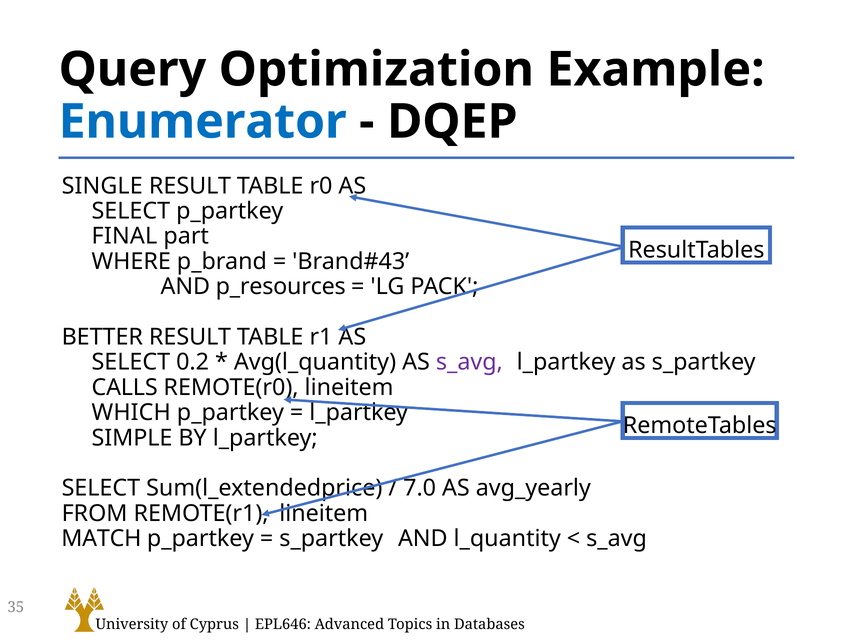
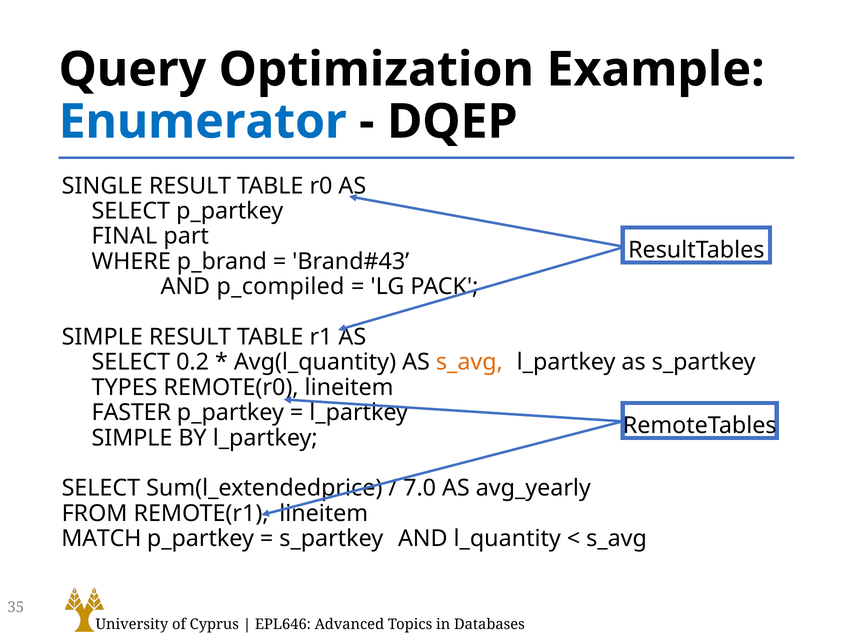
p_resources: p_resources -> p_compiled
BETTER at (102, 337): BETTER -> SIMPLE
s_avg at (469, 362) colour: purple -> orange
CALLS: CALLS -> TYPES
WHICH: WHICH -> FASTER
